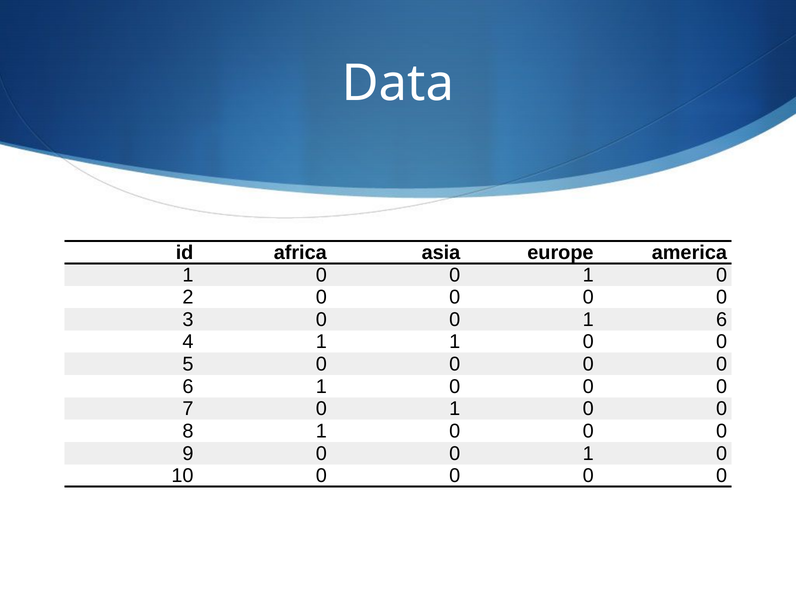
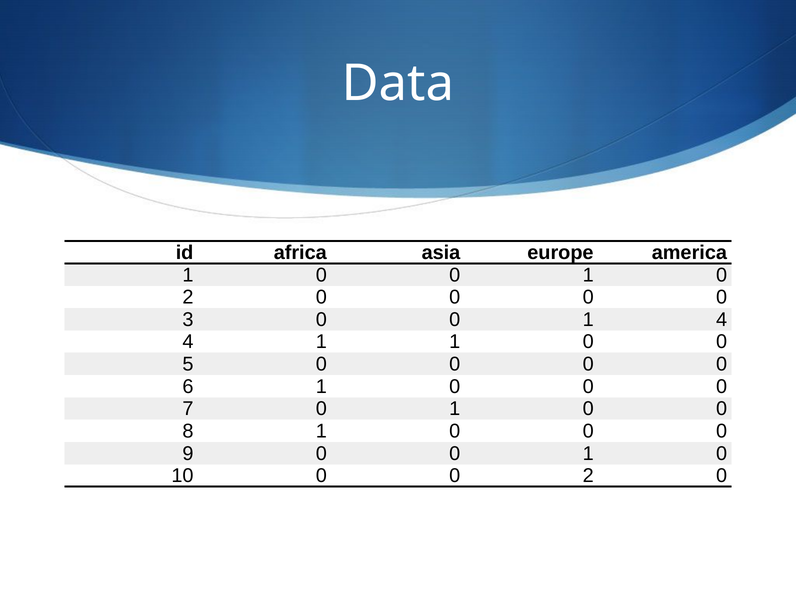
1 6: 6 -> 4
10 0 0 0: 0 -> 2
